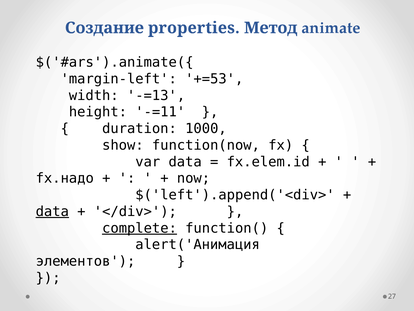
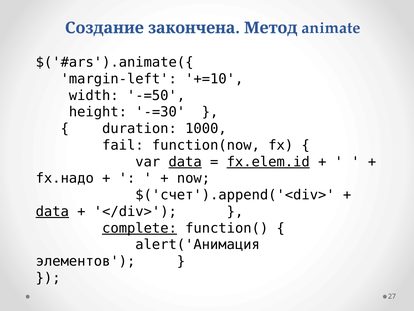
properties: properties -> закончена
+=53: +=53 -> +=10
-=13: -=13 -> -=50
-=11: -=11 -> -=30
show: show -> fail
data at (185, 162) underline: none -> present
fx.elem.id underline: none -> present
$('left').append('<div>: $('left').append('<div> -> $('счет').append('<div>
